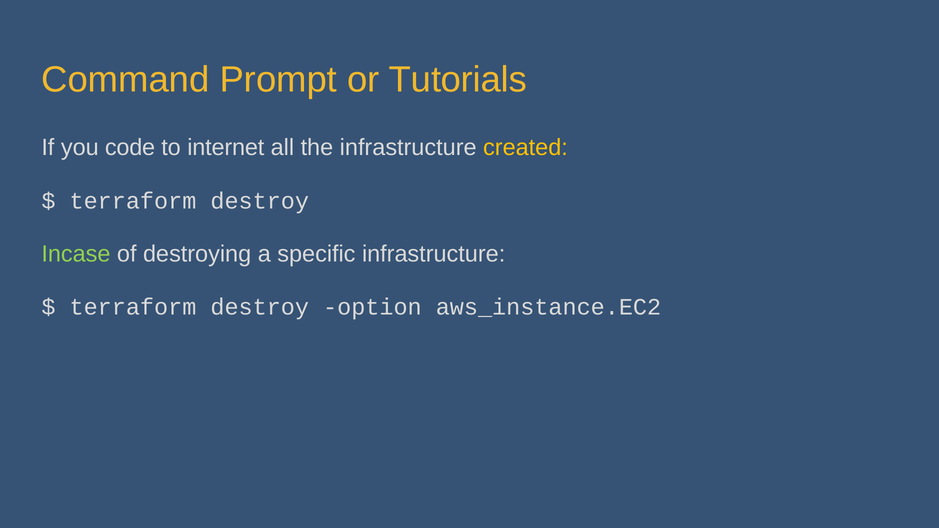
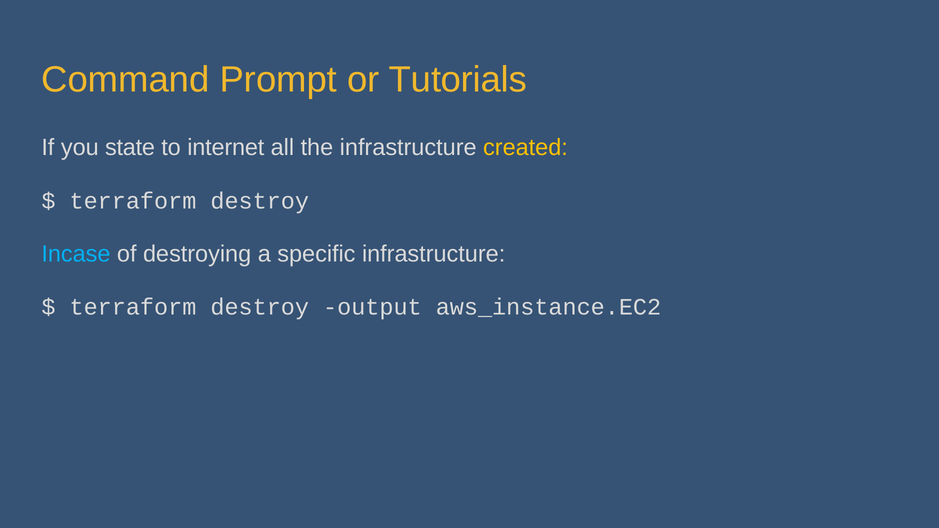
code: code -> state
Incase colour: light green -> light blue
option: option -> output
